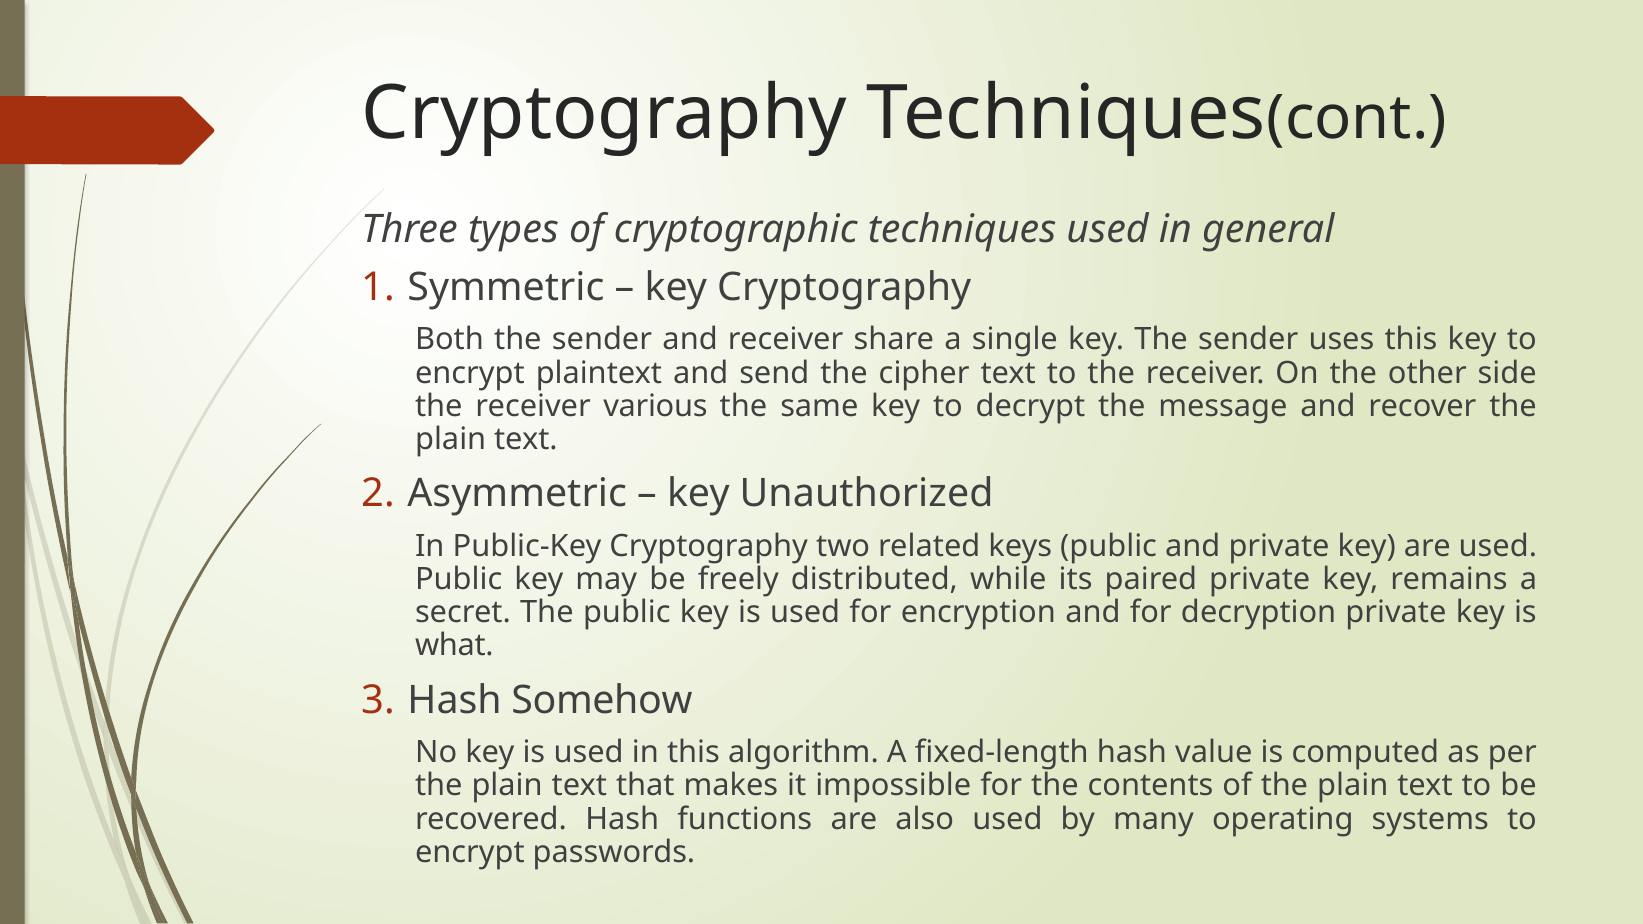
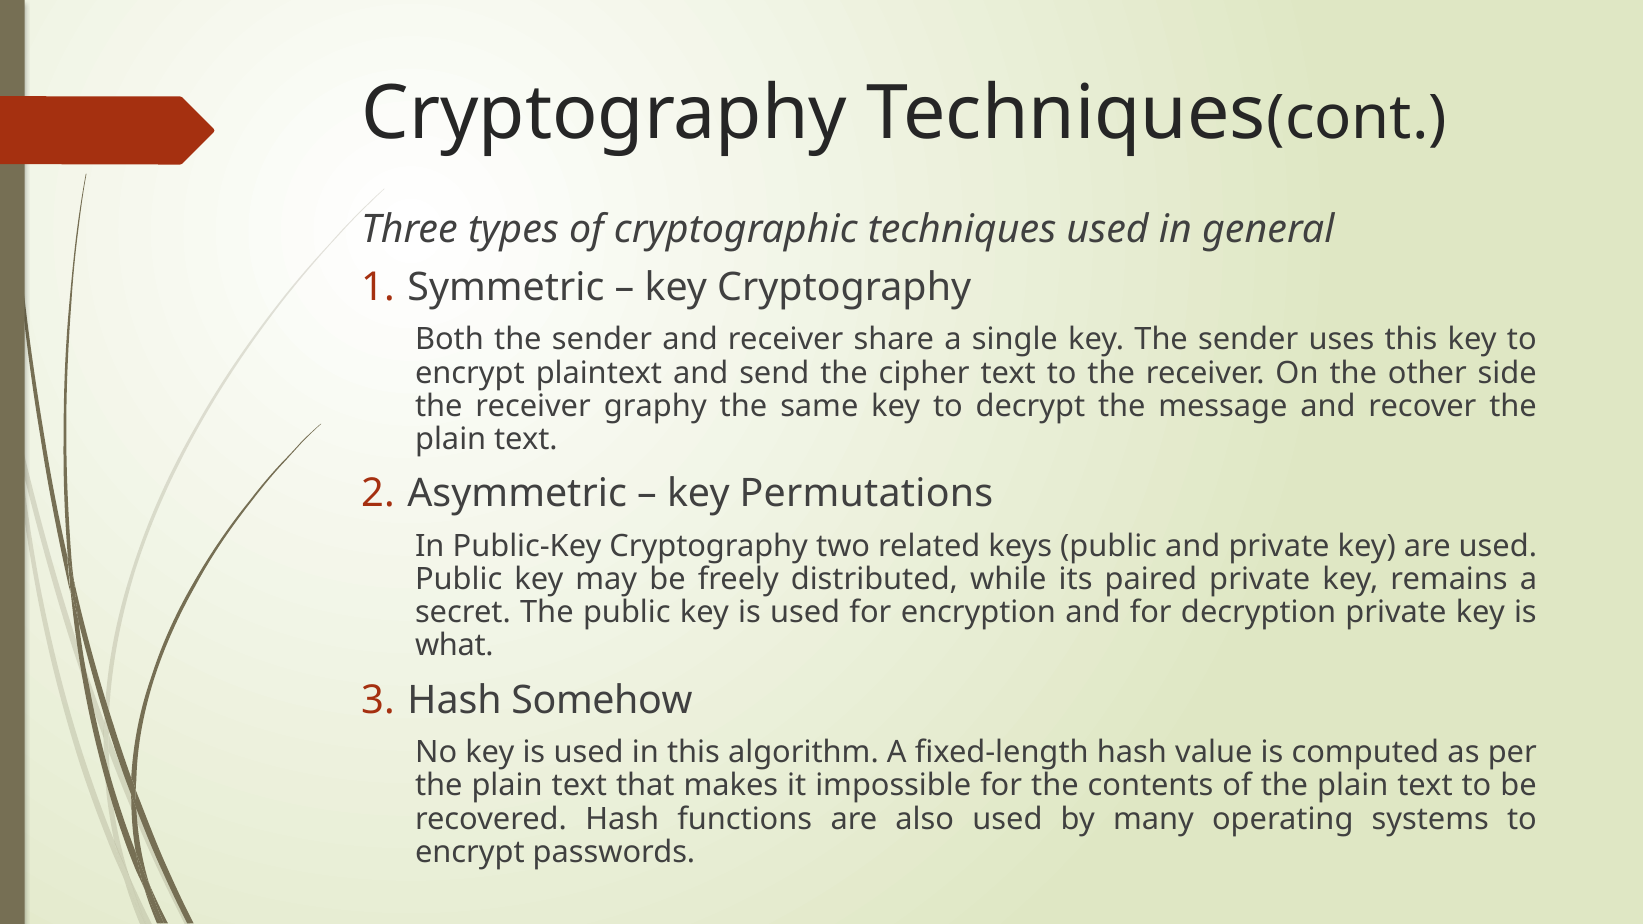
various: various -> graphy
Unauthorized: Unauthorized -> Permutations
